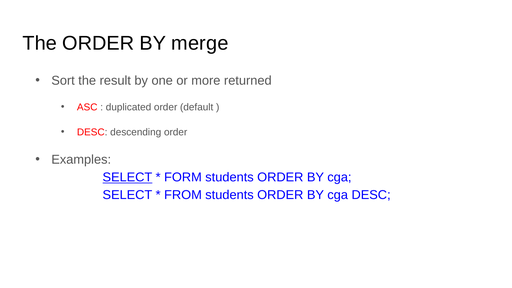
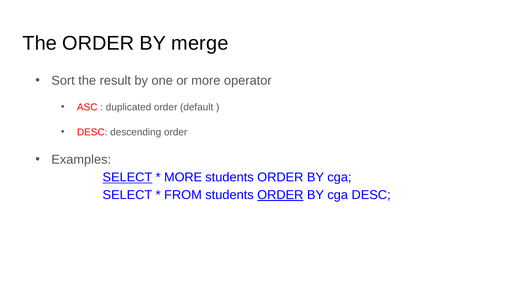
returned: returned -> operator
FORM at (183, 177): FORM -> MORE
ORDER at (280, 195) underline: none -> present
